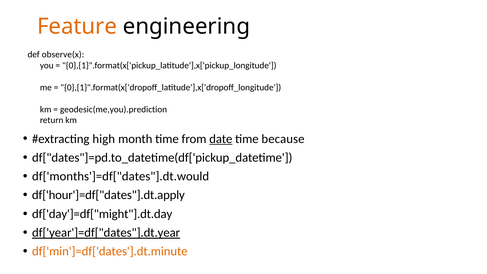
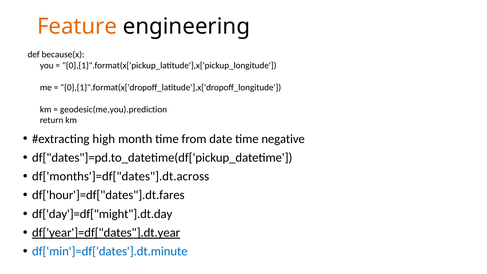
observe(x: observe(x -> because(x
date underline: present -> none
because: because -> negative
df['months']=df["dates"].dt.would: df['months']=df["dates"].dt.would -> df['months']=df["dates"].dt.across
df['hour']=df["dates"].dt.apply: df['hour']=df["dates"].dt.apply -> df['hour']=df["dates"].dt.fares
df['min']=df['dates'].dt.minute colour: orange -> blue
